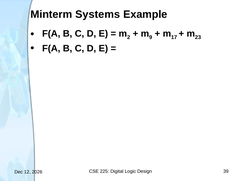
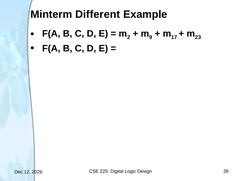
Systems: Systems -> Different
